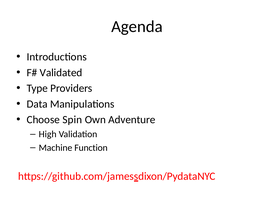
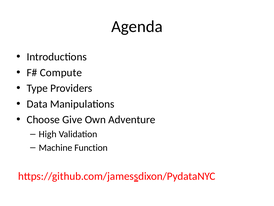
Validated: Validated -> Compute
Spin: Spin -> Give
